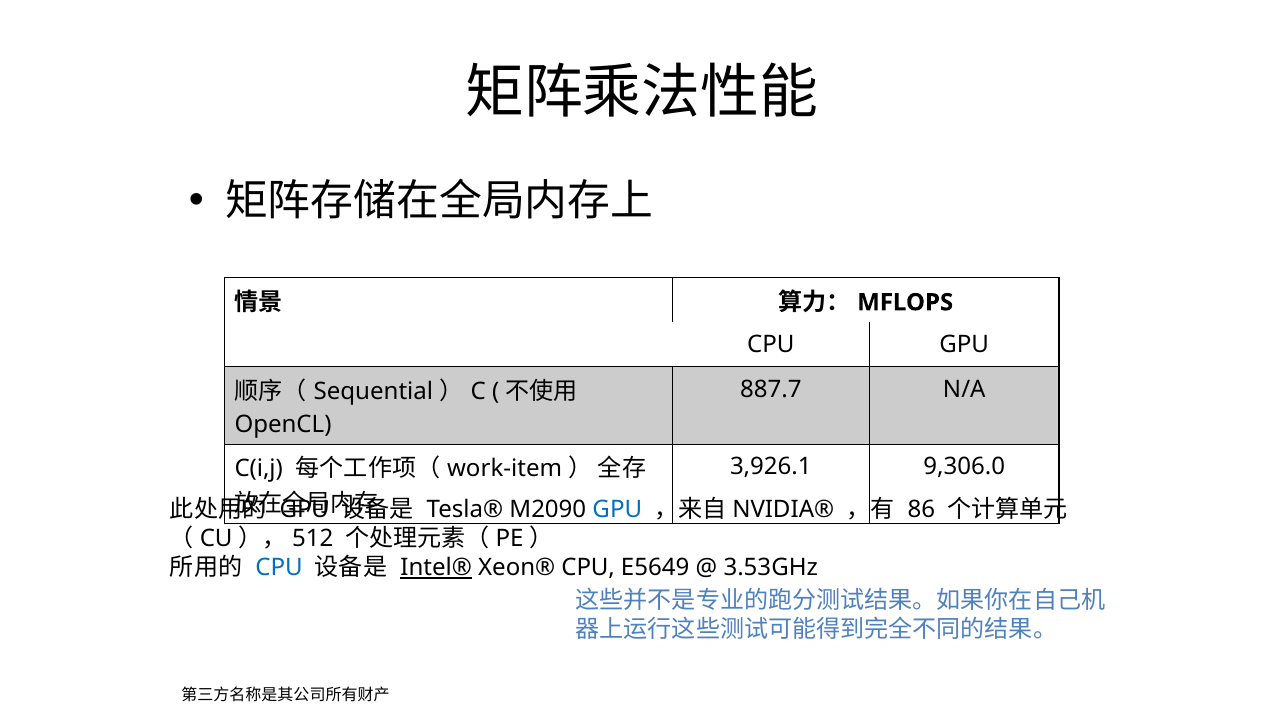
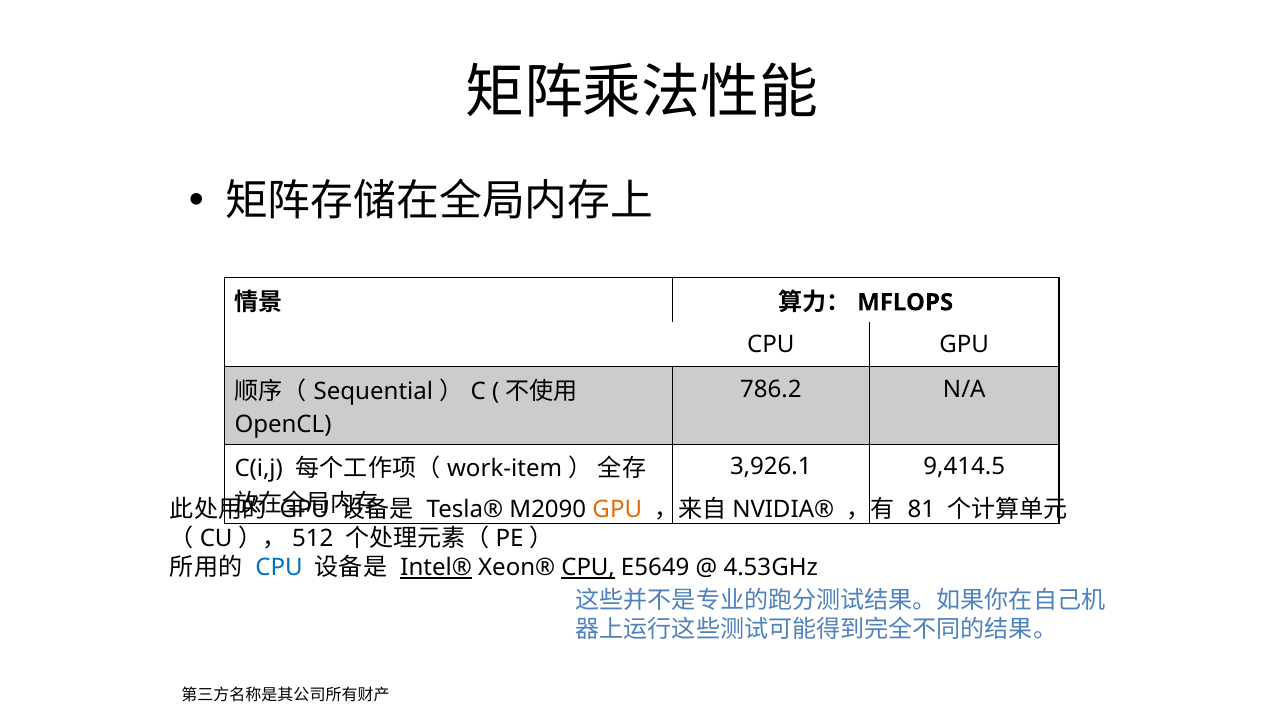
887.7: 887.7 -> 786.2
9,306.0: 9,306.0 -> 9,414.5
GPU at (617, 510) colour: blue -> orange
86: 86 -> 81
CPU at (588, 568) underline: none -> present
3.53GHz: 3.53GHz -> 4.53GHz
